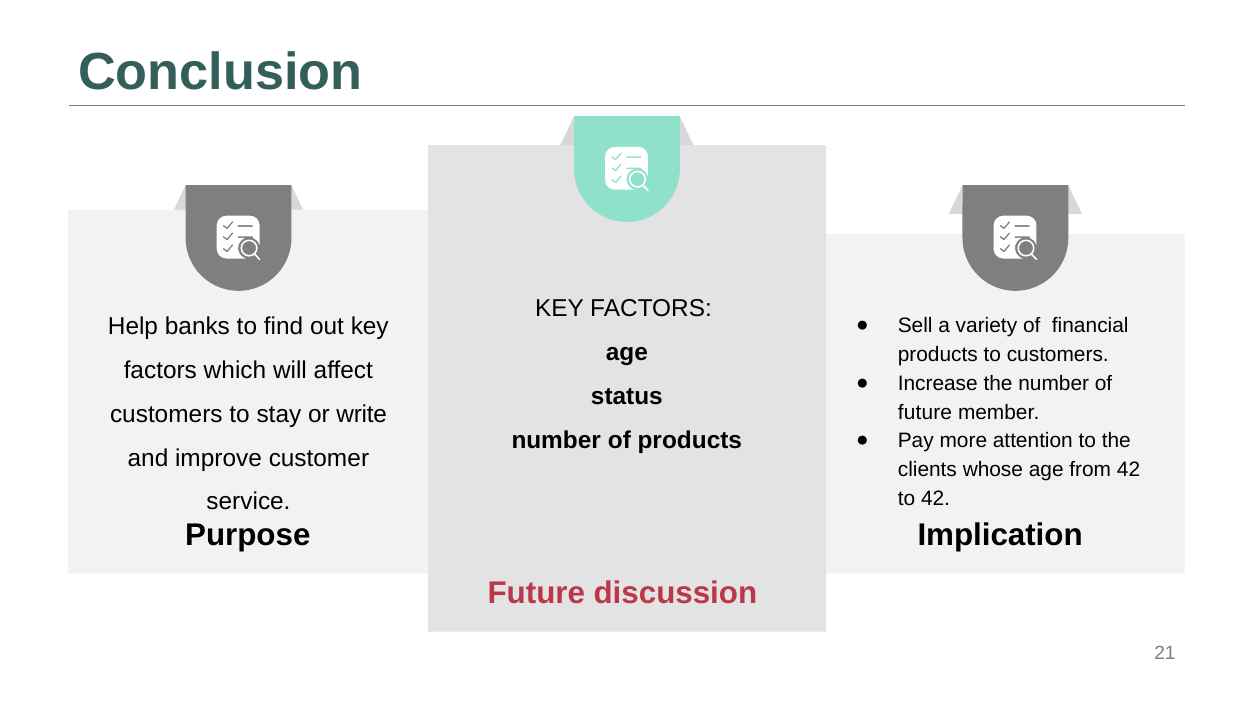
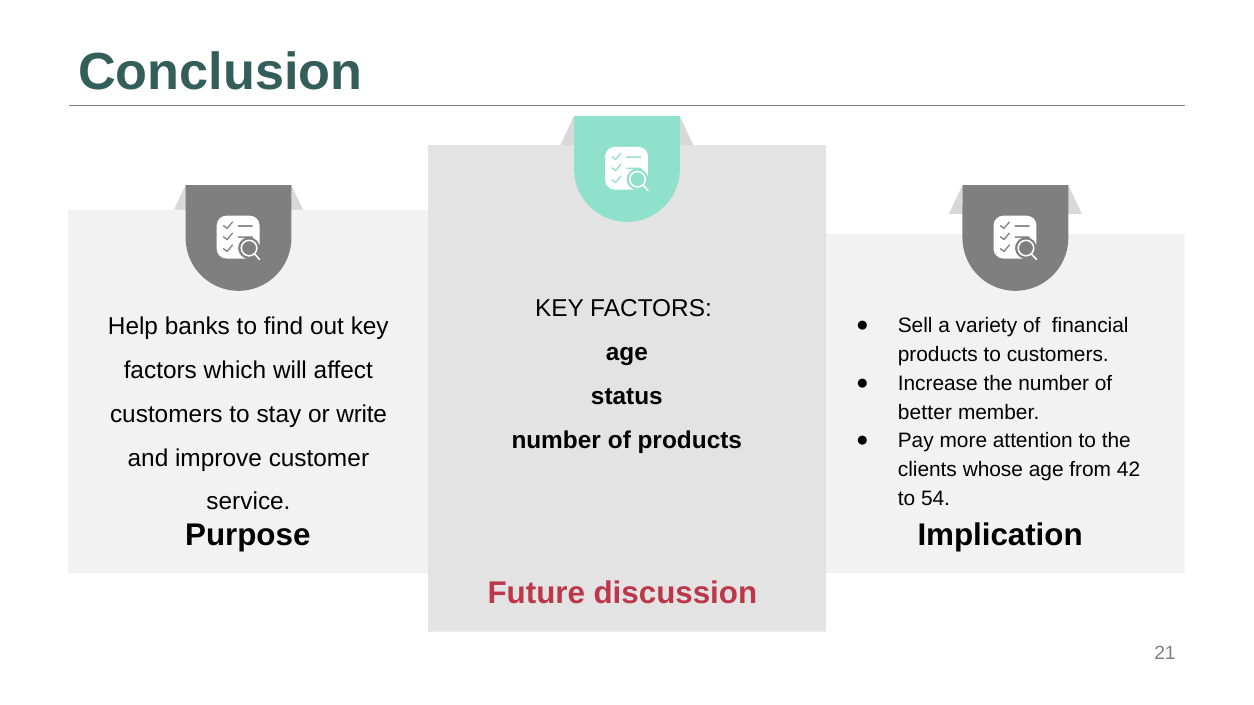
future at (925, 413): future -> better
to 42: 42 -> 54
